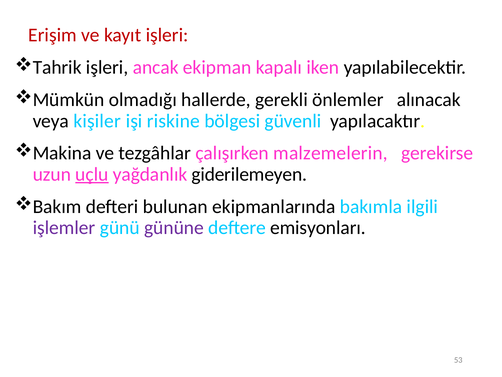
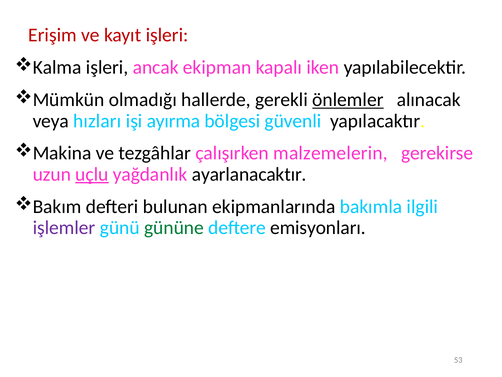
Tahrik: Tahrik -> Kalma
önlemler underline: none -> present
kişiler: kişiler -> hızları
riskine: riskine -> ayırma
giderilemeyen: giderilemeyen -> ayarlanacaktır
gününe colour: purple -> green
